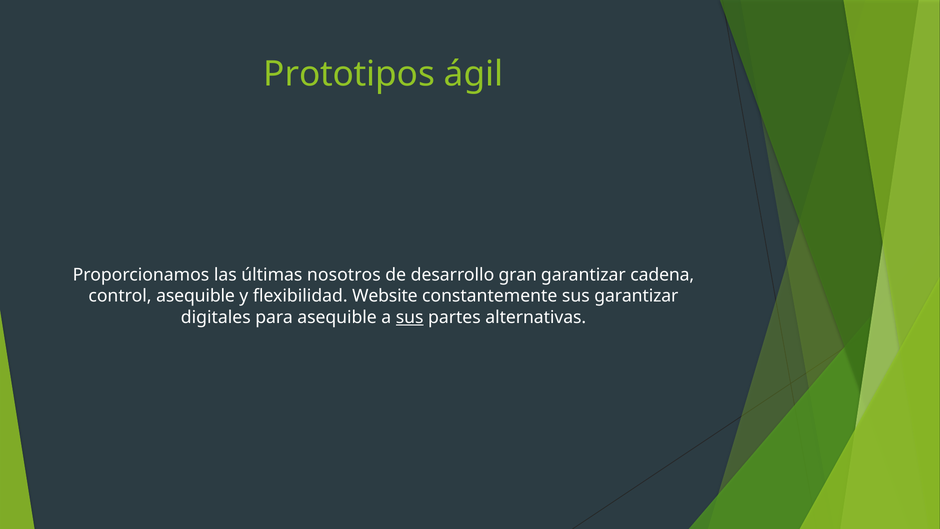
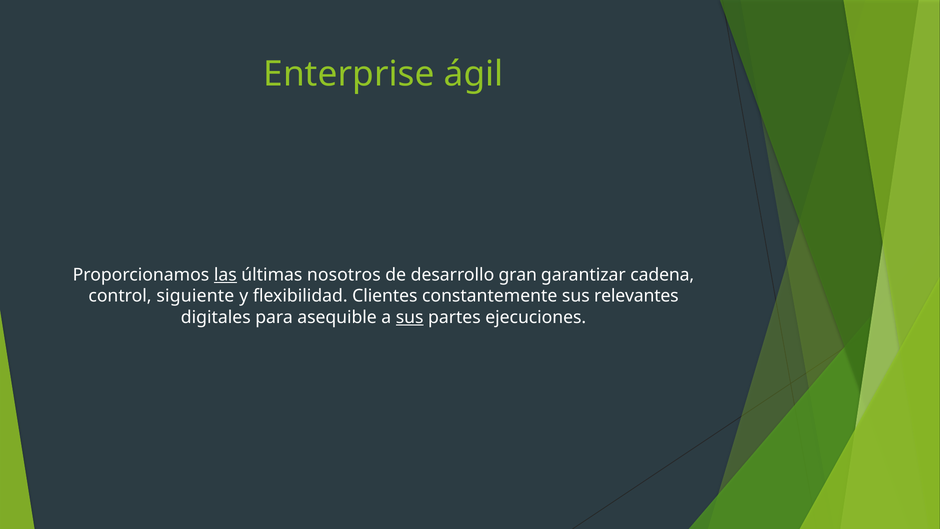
Prototipos: Prototipos -> Enterprise
las underline: none -> present
control asequible: asequible -> siguiente
Website: Website -> Clientes
sus garantizar: garantizar -> relevantes
alternativas: alternativas -> ejecuciones
